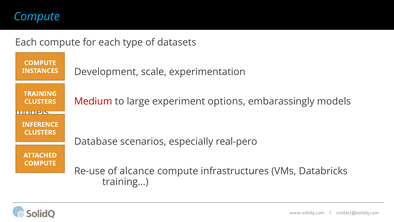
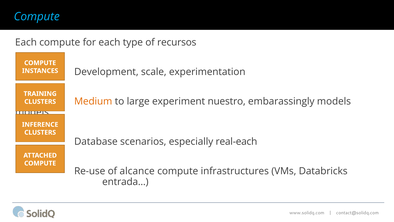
datasets: datasets -> recursos
Medium colour: red -> orange
options: options -> nuestro
real-pero: real-pero -> real-each
training…: training… -> entrada…
